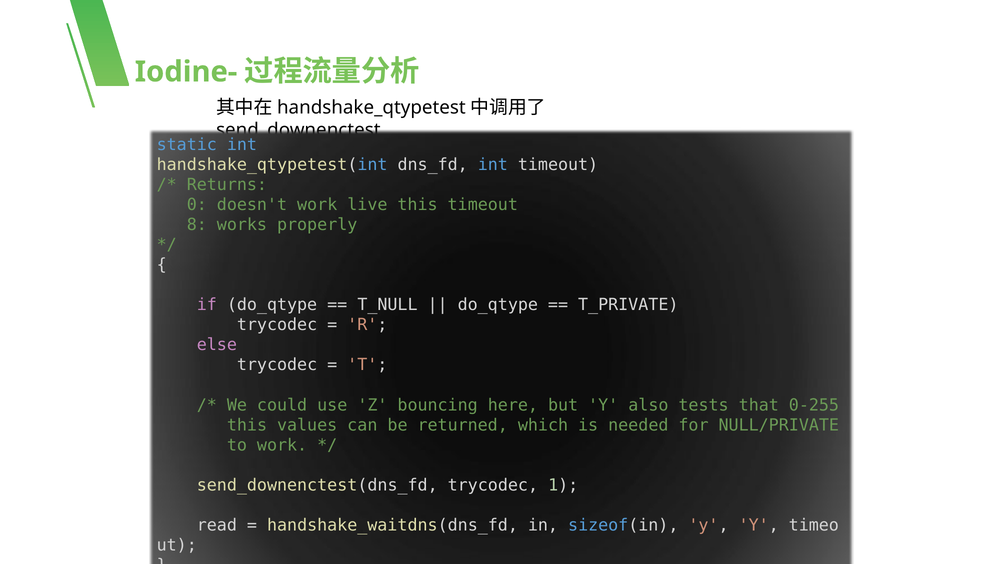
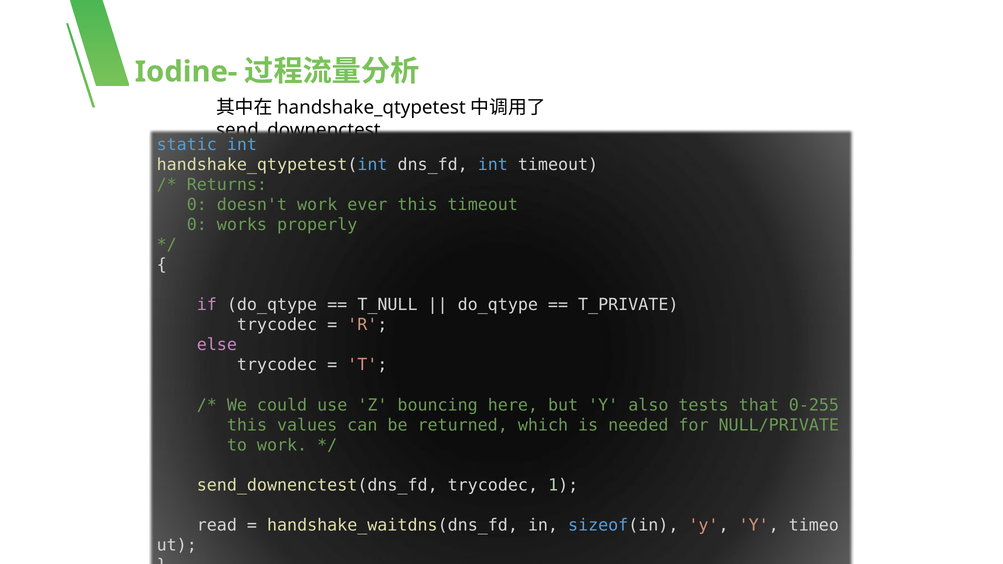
live: live -> ever
8 at (197, 225): 8 -> 0
